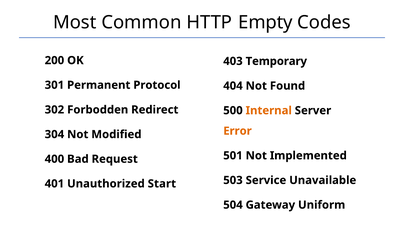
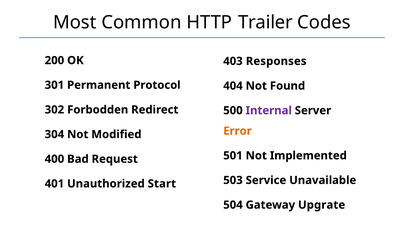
Empty: Empty -> Trailer
Temporary: Temporary -> Responses
Internal colour: orange -> purple
Uniform: Uniform -> Upgrate
